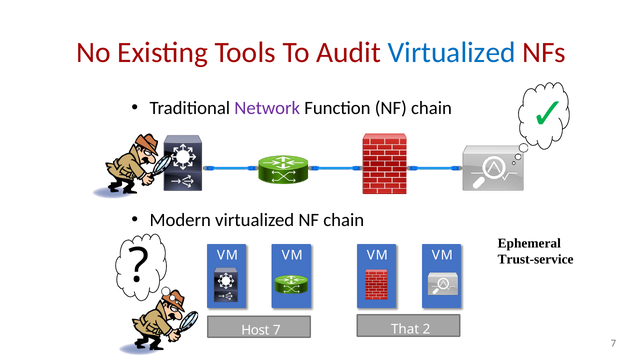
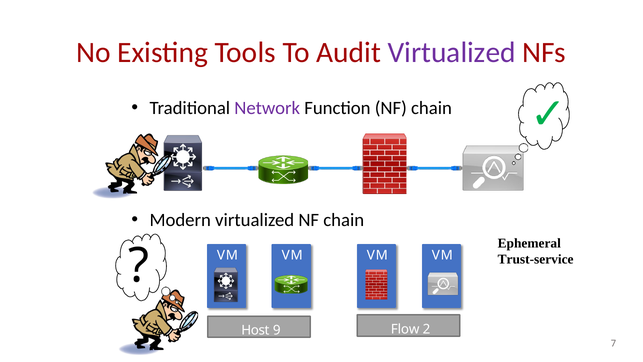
Virtualized at (452, 53) colour: blue -> purple
That: That -> Flow
Host 7: 7 -> 9
